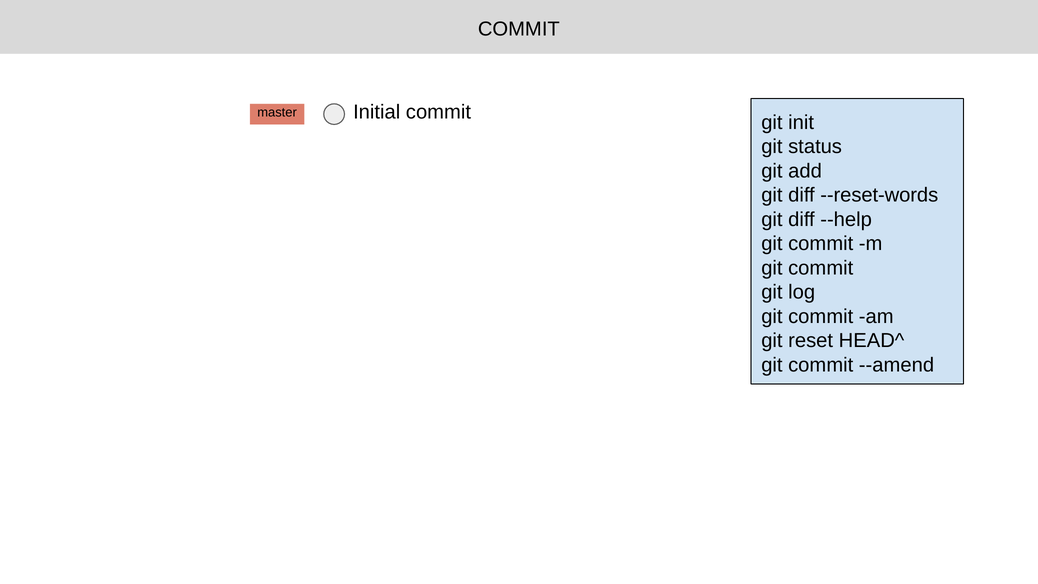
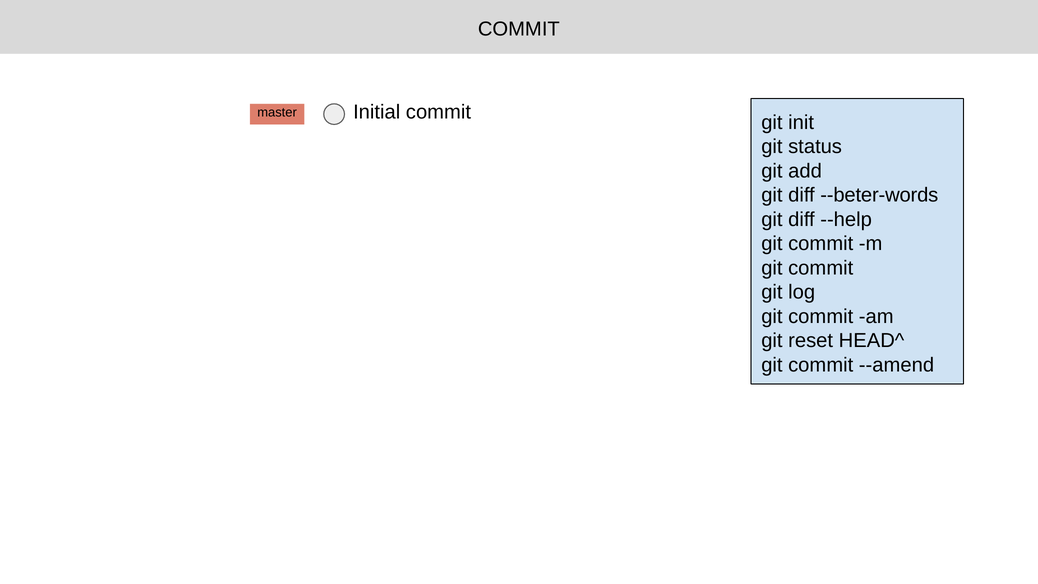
--reset-words: --reset-words -> --beter-words
